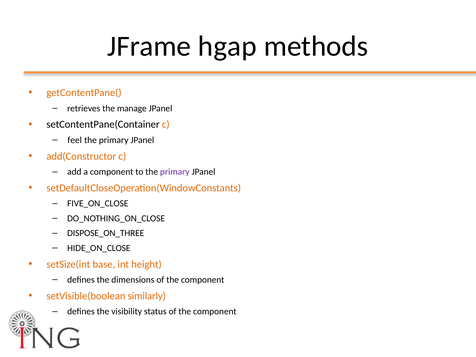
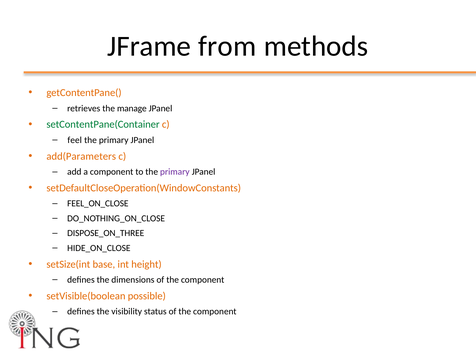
hgap: hgap -> from
setContentPane(Container colour: black -> green
add(Constructor: add(Constructor -> add(Parameters
FIVE_ON_CLOSE: FIVE_ON_CLOSE -> FEEL_ON_CLOSE
similarly: similarly -> possible
